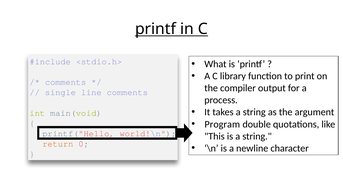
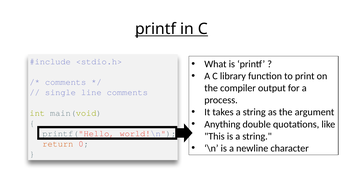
Program: Program -> Anything
